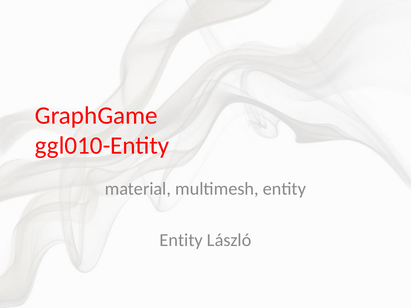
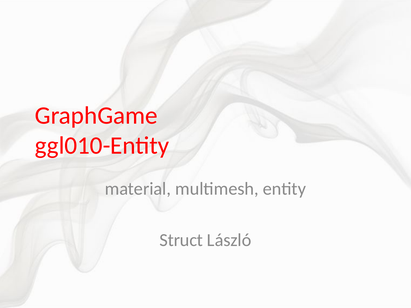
Entity at (181, 240): Entity -> Struct
